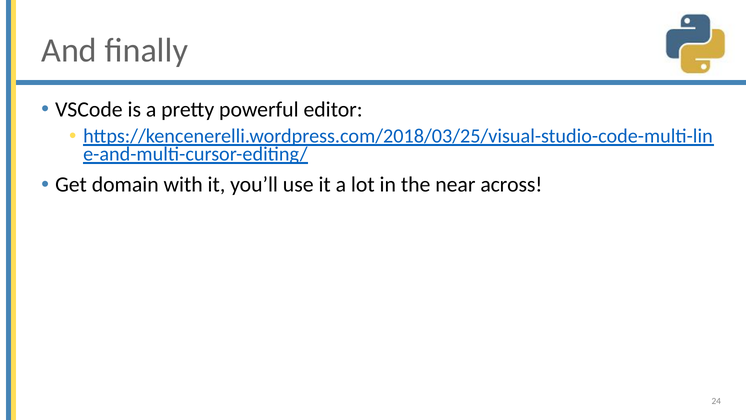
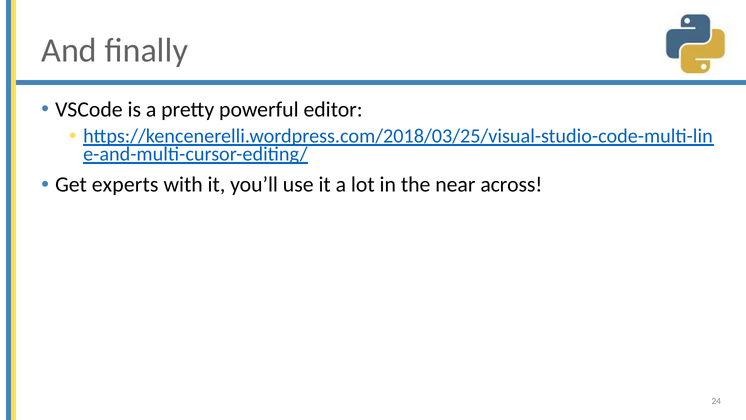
domain: domain -> experts
